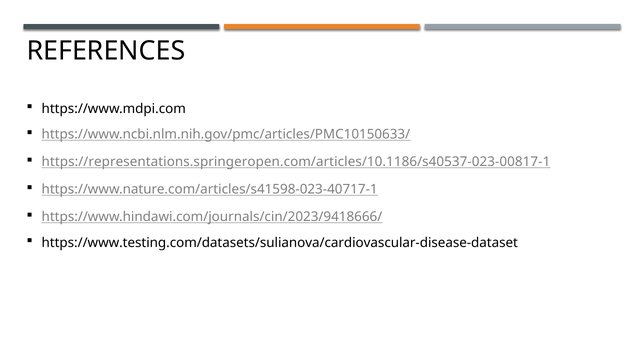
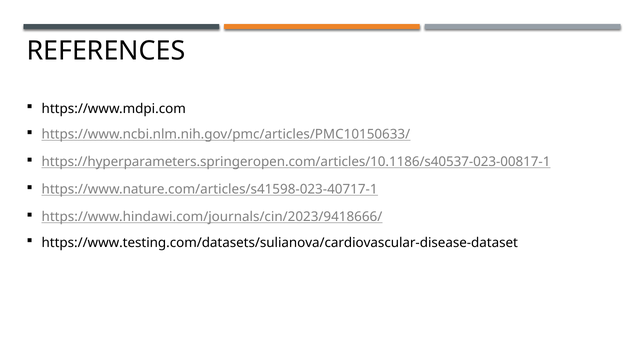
https://representations.springeropen.com/articles/10.1186/s40537-023-00817-1: https://representations.springeropen.com/articles/10.1186/s40537-023-00817-1 -> https://hyperparameters.springeropen.com/articles/10.1186/s40537-023-00817-1
